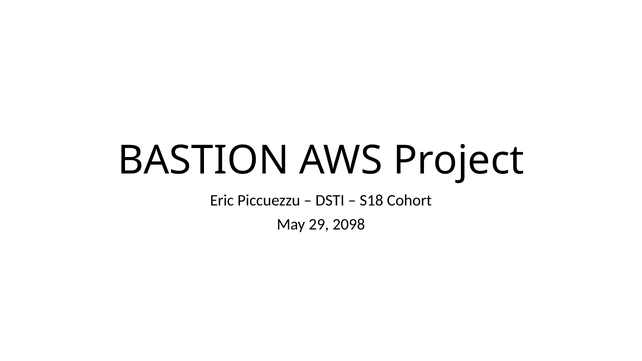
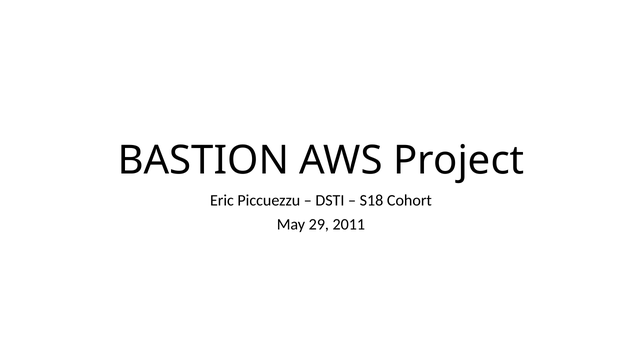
2098: 2098 -> 2011
